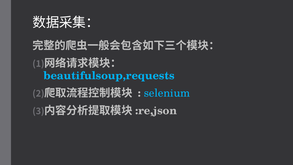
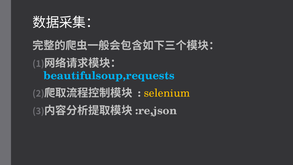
selenium colour: light blue -> yellow
